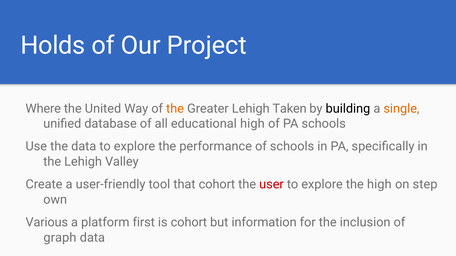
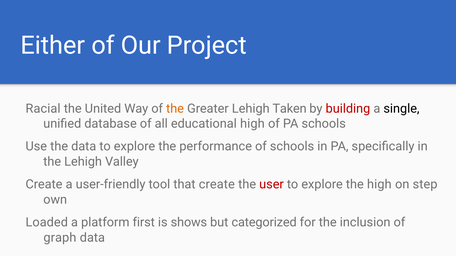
Holds: Holds -> Either
Where: Where -> Racial
building colour: black -> red
single colour: orange -> black
that cohort: cohort -> create
Various: Various -> Loaded
is cohort: cohort -> shows
information: information -> categorized
